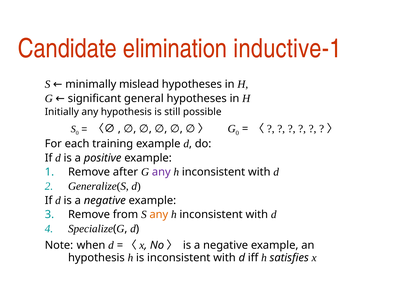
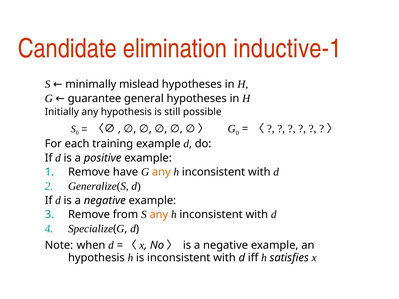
significant: significant -> guarantee
after: after -> have
any at (161, 172) colour: purple -> orange
